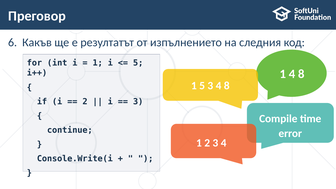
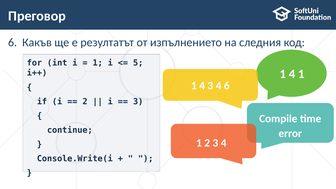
1 4 8: 8 -> 1
5 at (202, 86): 5 -> 4
3 4 8: 8 -> 6
